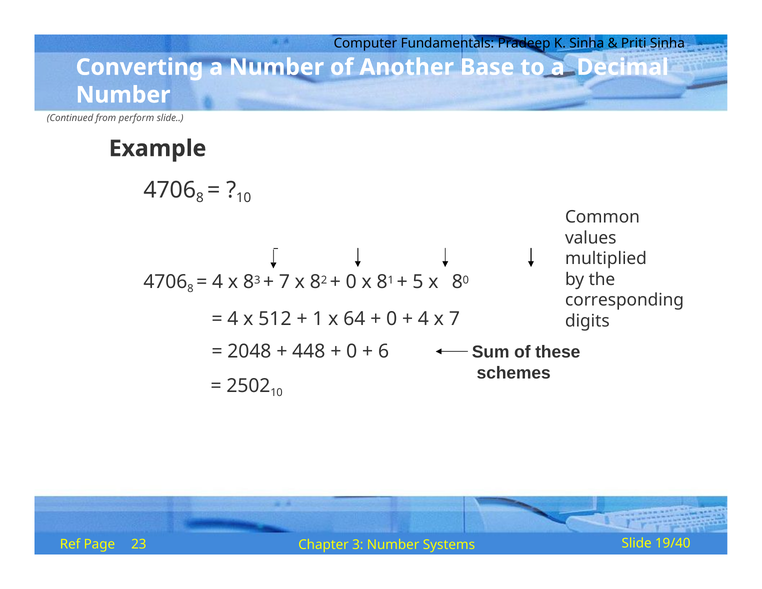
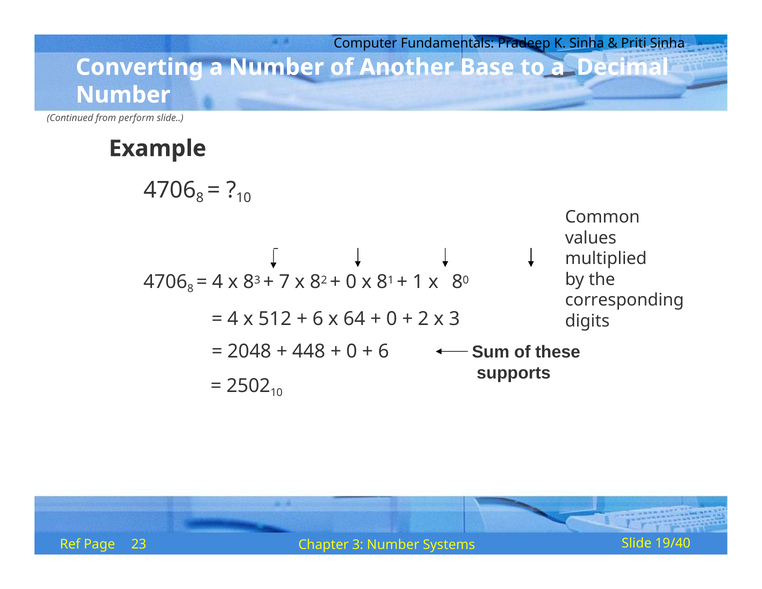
5: 5 -> 1
1 at (318, 319): 1 -> 6
4 at (423, 319): 4 -> 2
x 7: 7 -> 3
schemes: schemes -> supports
